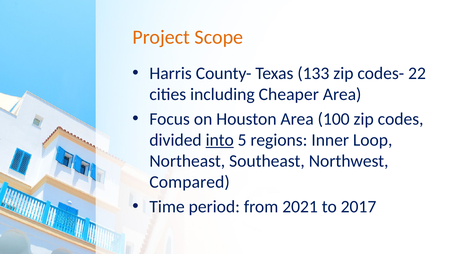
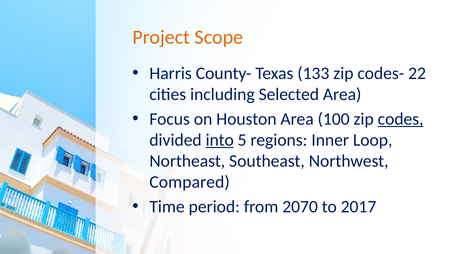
Cheaper: Cheaper -> Selected
codes underline: none -> present
2021: 2021 -> 2070
